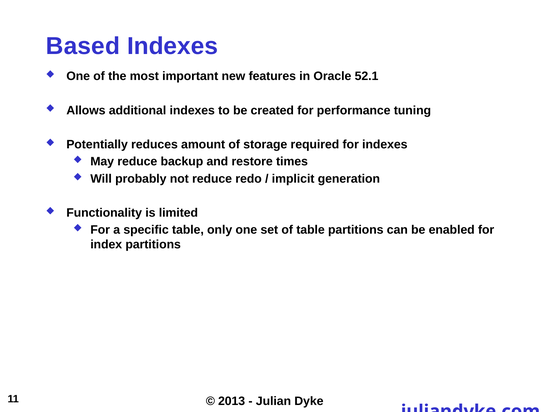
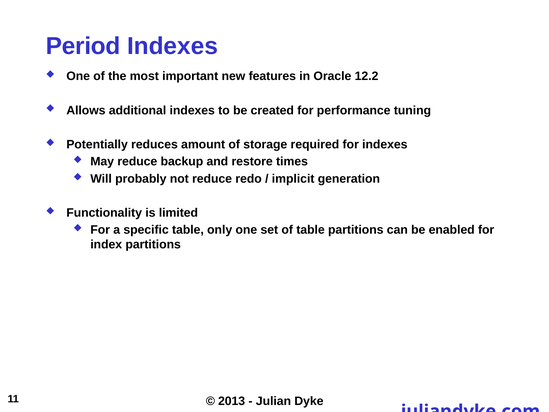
Based: Based -> Period
52.1: 52.1 -> 12.2
